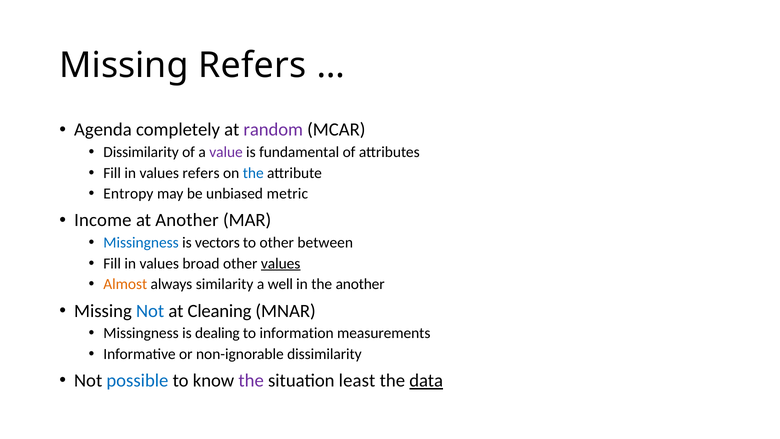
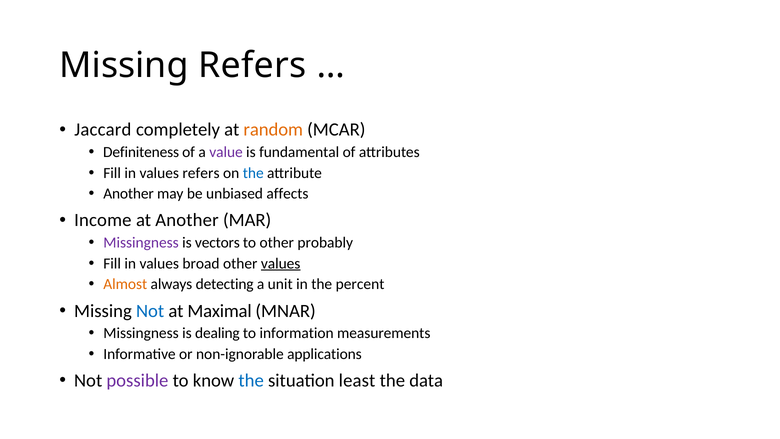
Agenda: Agenda -> Jaccard
random colour: purple -> orange
Dissimilarity at (141, 152): Dissimilarity -> Definiteness
Entropy at (128, 194): Entropy -> Another
metric: metric -> affects
Missingness at (141, 243) colour: blue -> purple
between: between -> probably
similarity: similarity -> detecting
well: well -> unit
the another: another -> percent
Cleaning: Cleaning -> Maximal
non-ignorable dissimilarity: dissimilarity -> applications
possible colour: blue -> purple
the at (251, 380) colour: purple -> blue
data underline: present -> none
